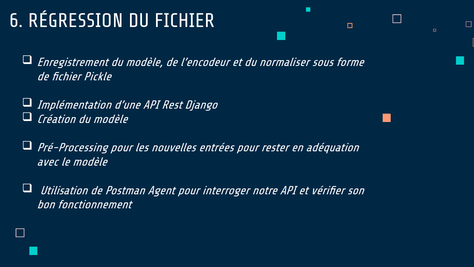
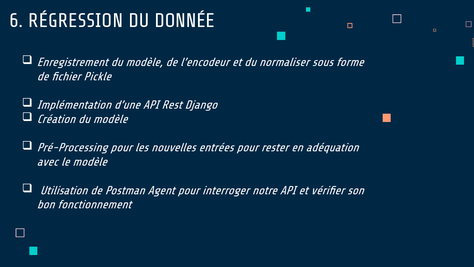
DU FICHIER: FICHIER -> DONNÉE
